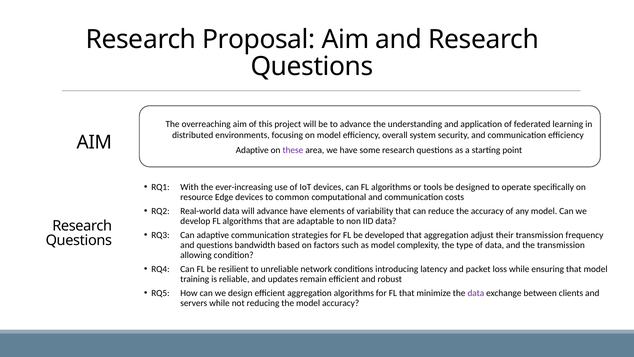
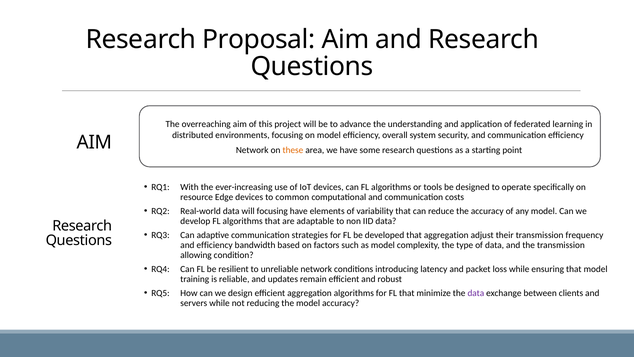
Adaptive at (252, 150): Adaptive -> Network
these colour: purple -> orange
will advance: advance -> focusing
and questions: questions -> efficiency
